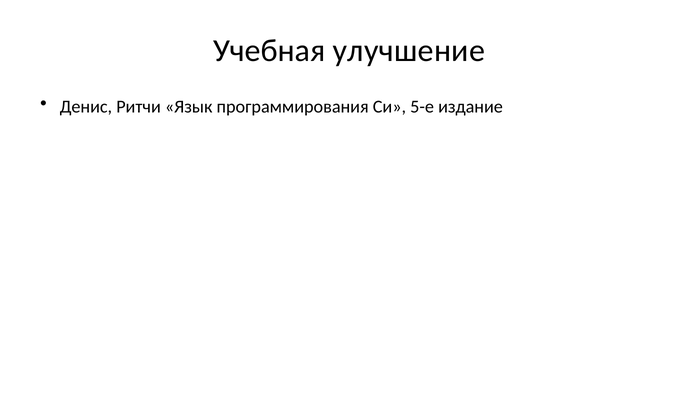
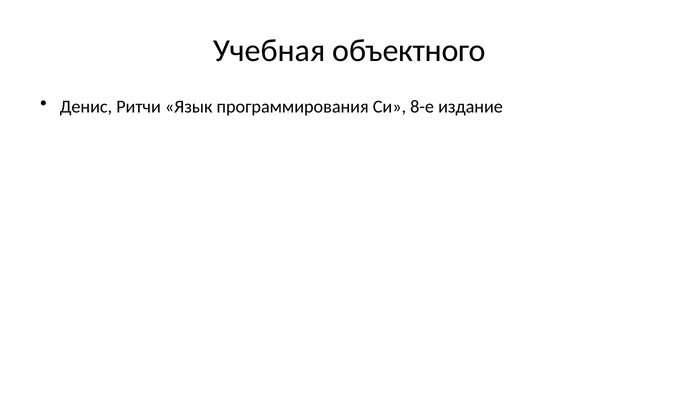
улучшение: улучшение -> объектного
5-е: 5-е -> 8-е
